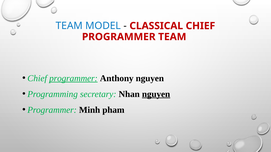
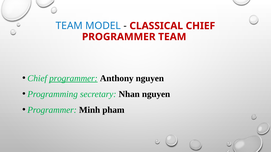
nguyen at (156, 94) underline: present -> none
